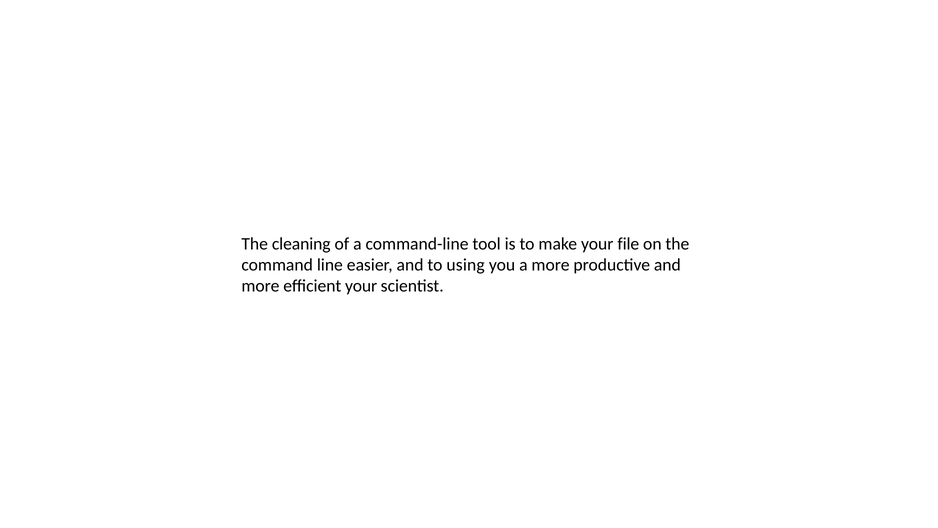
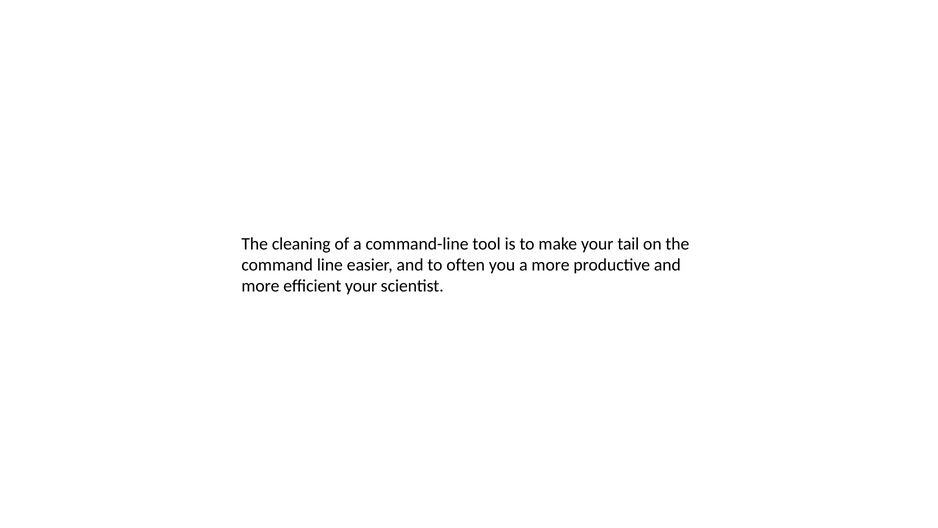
file: file -> tail
using: using -> often
